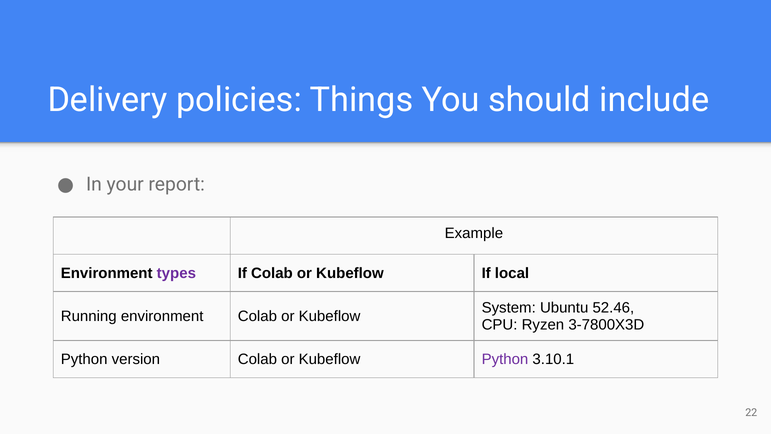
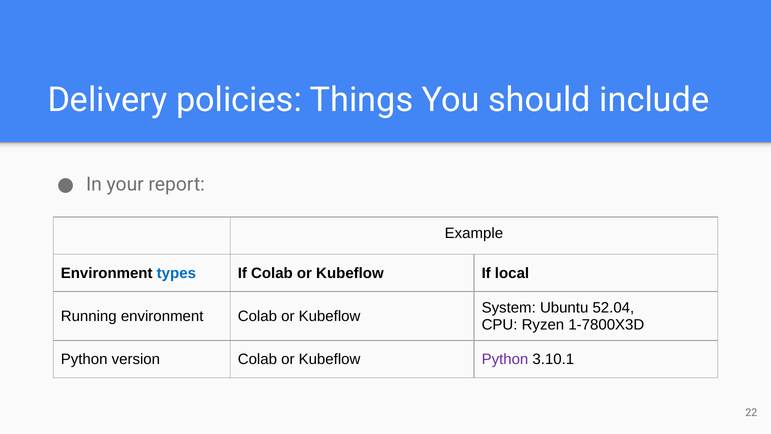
types colour: purple -> blue
52.46: 52.46 -> 52.04
3-7800X3D: 3-7800X3D -> 1-7800X3D
